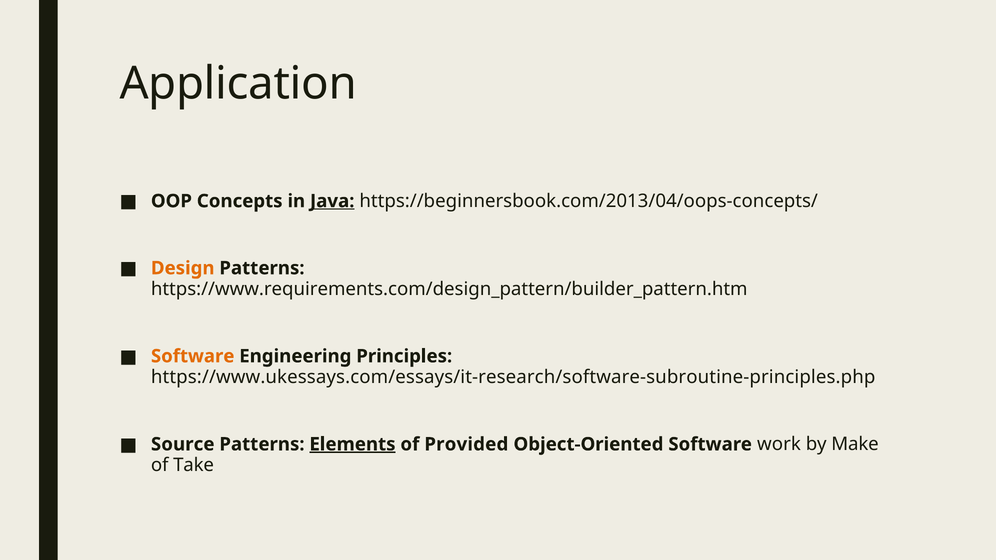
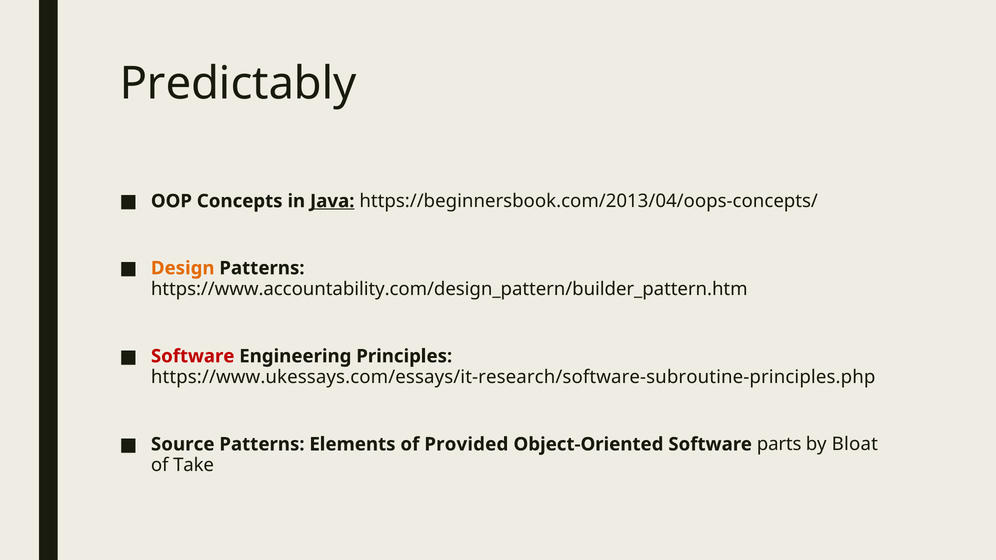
Application: Application -> Predictably
https://www.requirements.com/design_pattern/builder_pattern.htm: https://www.requirements.com/design_pattern/builder_pattern.htm -> https://www.accountability.com/design_pattern/builder_pattern.htm
Software at (193, 356) colour: orange -> red
Elements underline: present -> none
work: work -> parts
Make: Make -> Bloat
